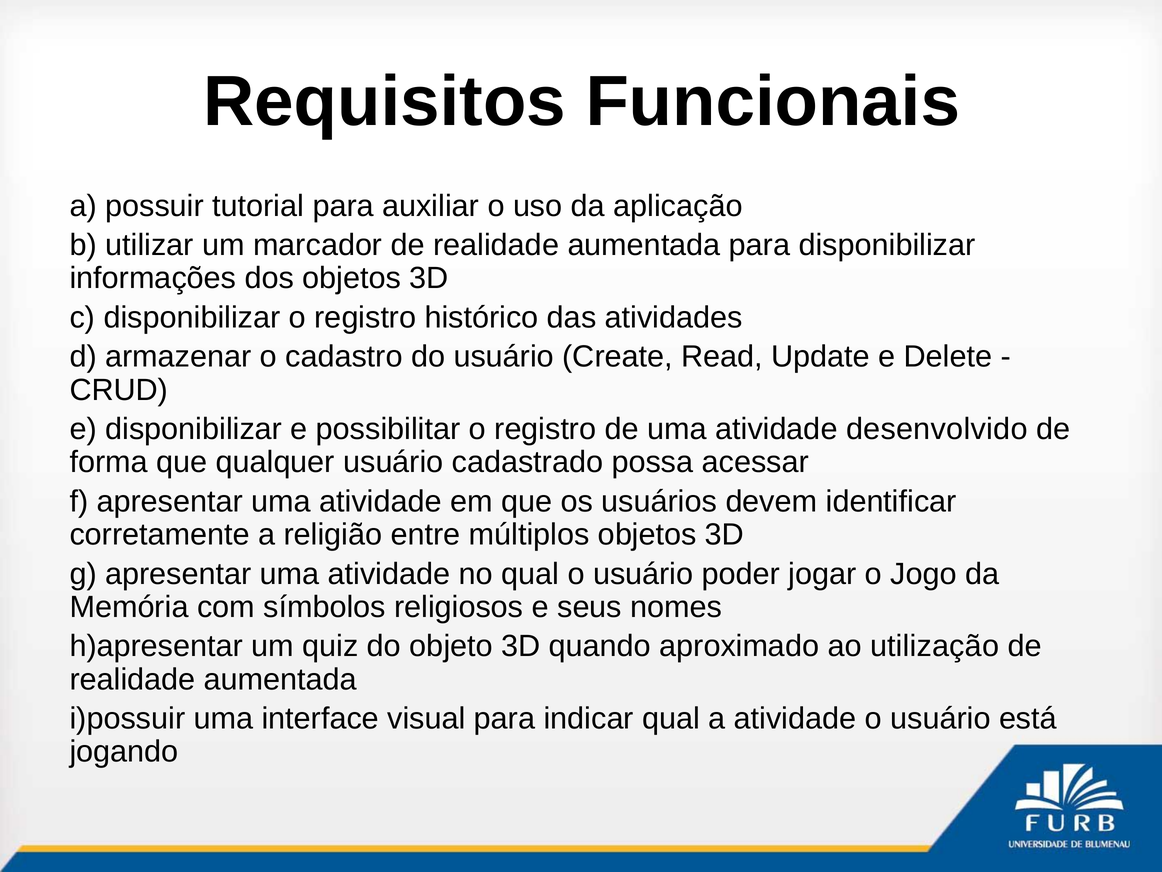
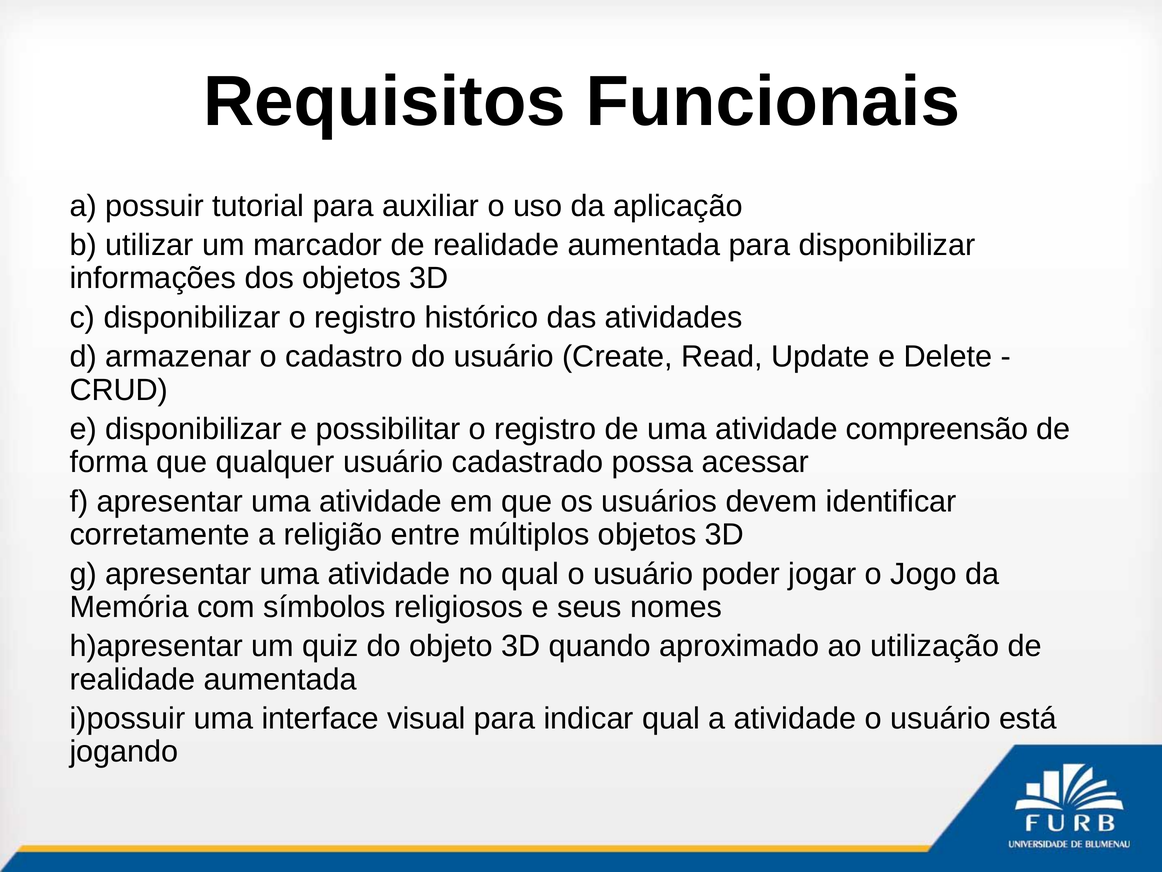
desenvolvido: desenvolvido -> compreensão
